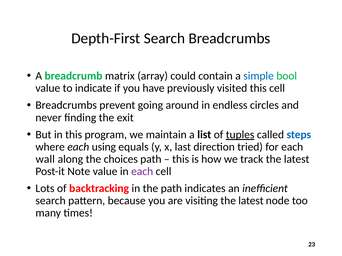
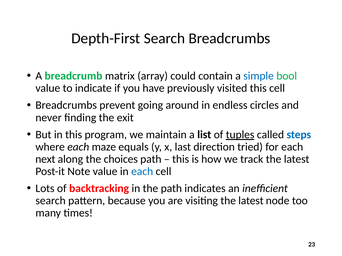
using: using -> maze
wall: wall -> next
each at (142, 172) colour: purple -> blue
